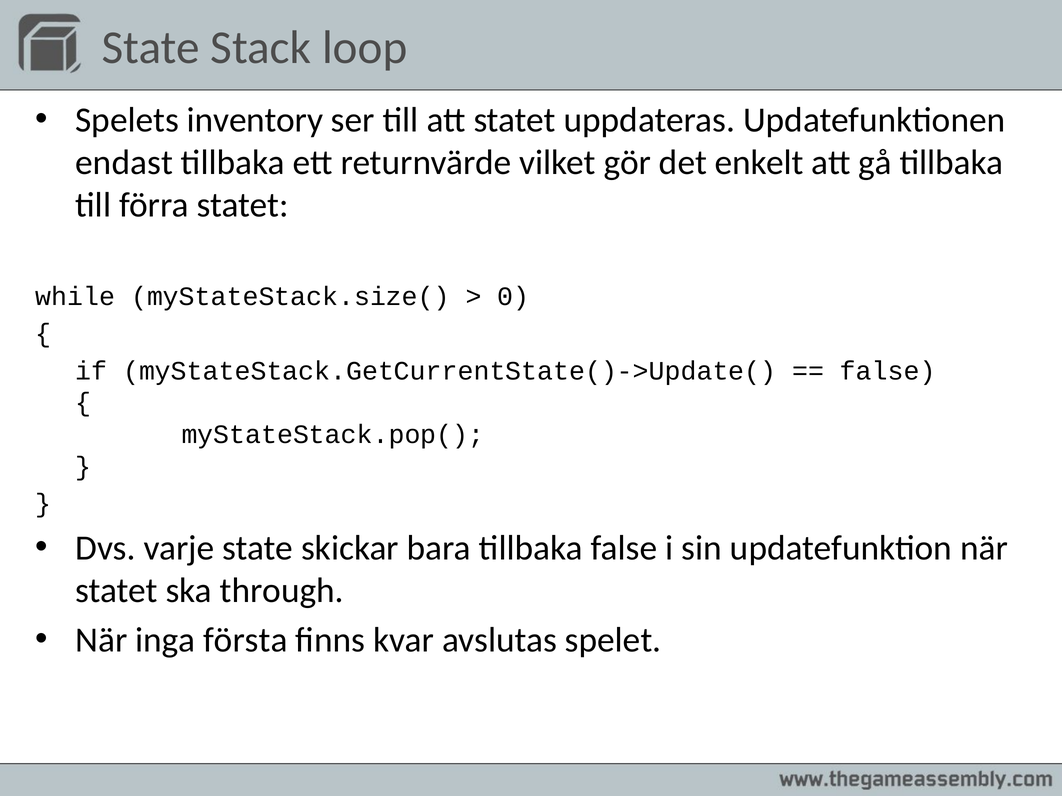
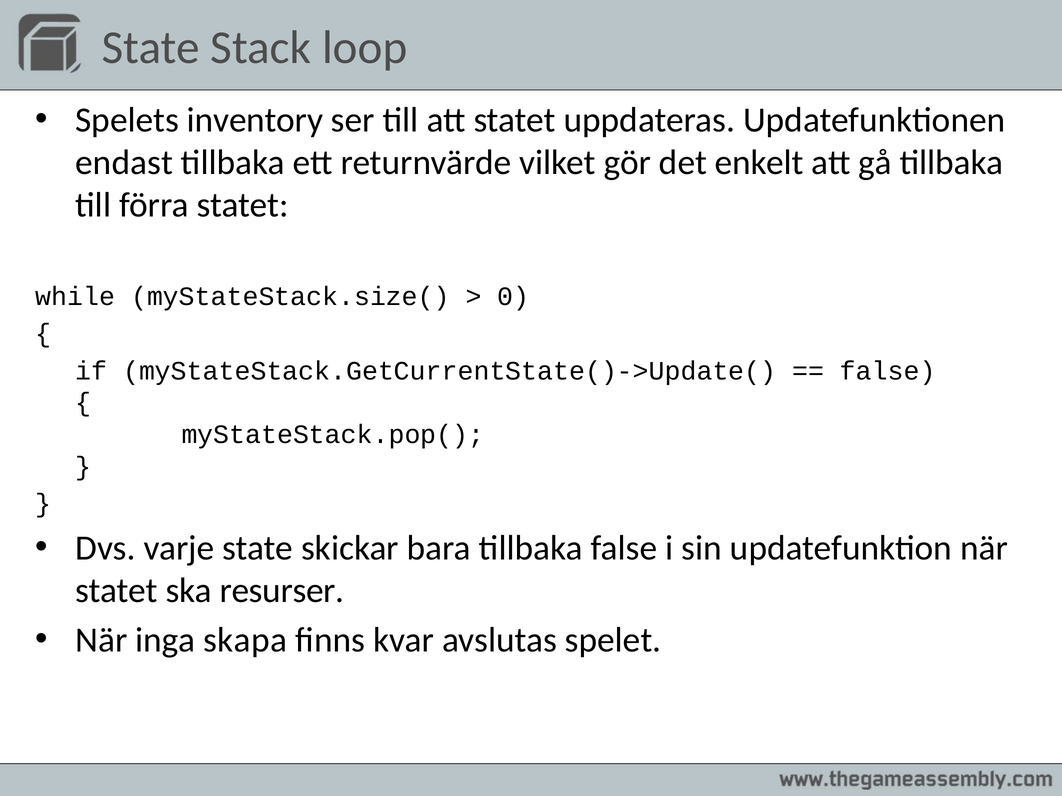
through: through -> resurser
första: första -> skapa
